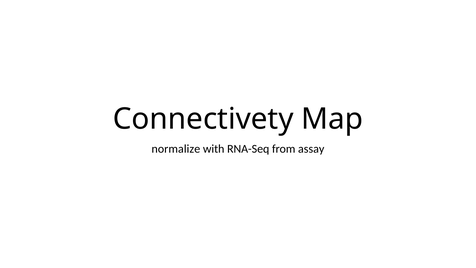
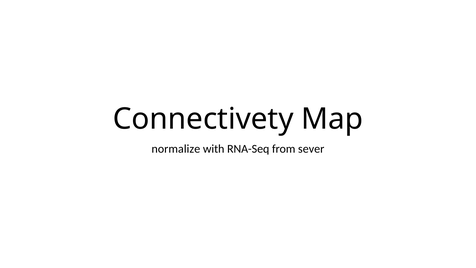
assay: assay -> sever
